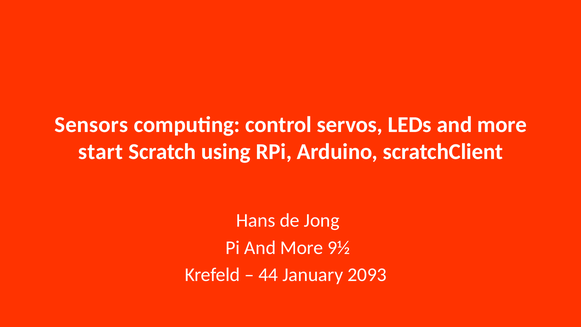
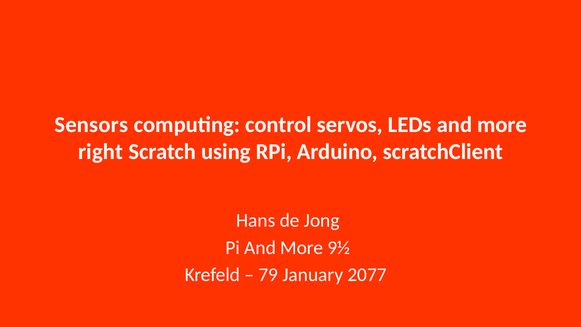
start: start -> right
44: 44 -> 79
2093: 2093 -> 2077
